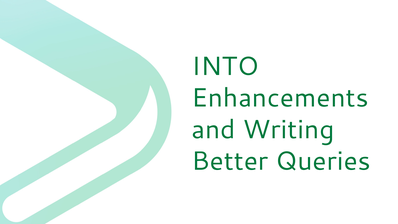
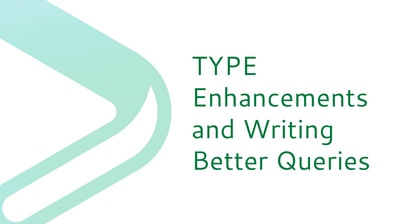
INTO: INTO -> TYPE
